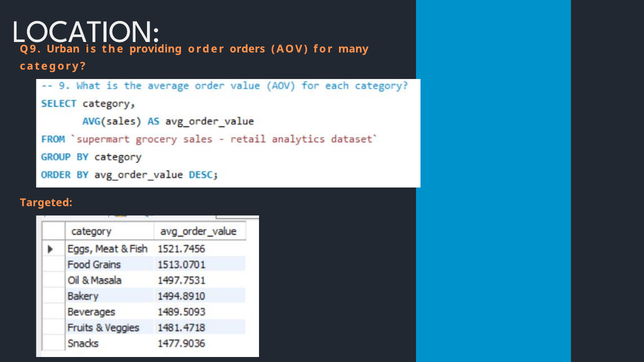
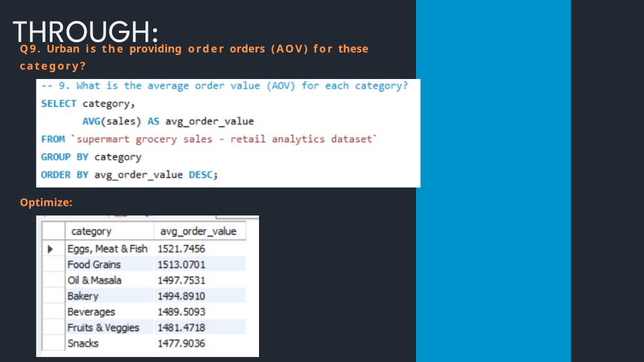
LOCATION: LOCATION -> THROUGH
many: many -> these
Targeted: Targeted -> Optimize
